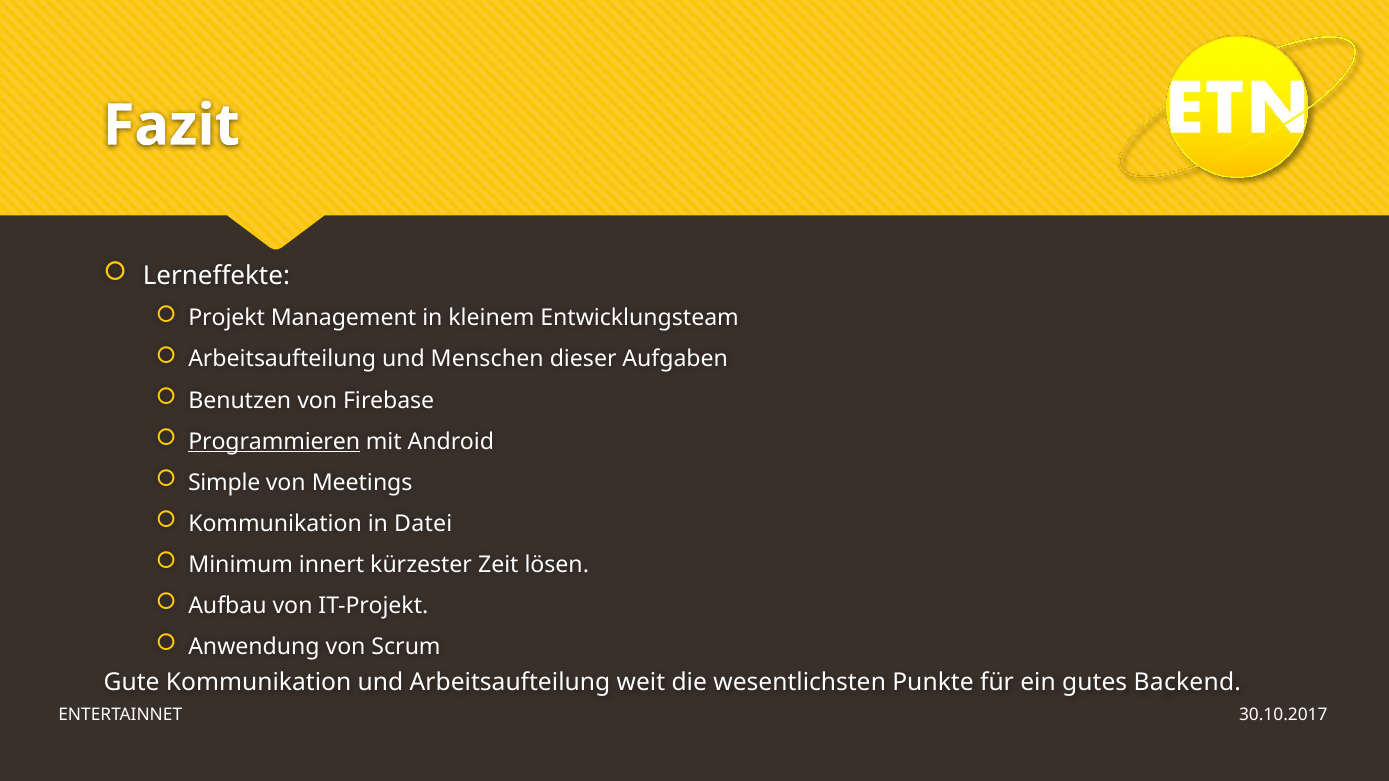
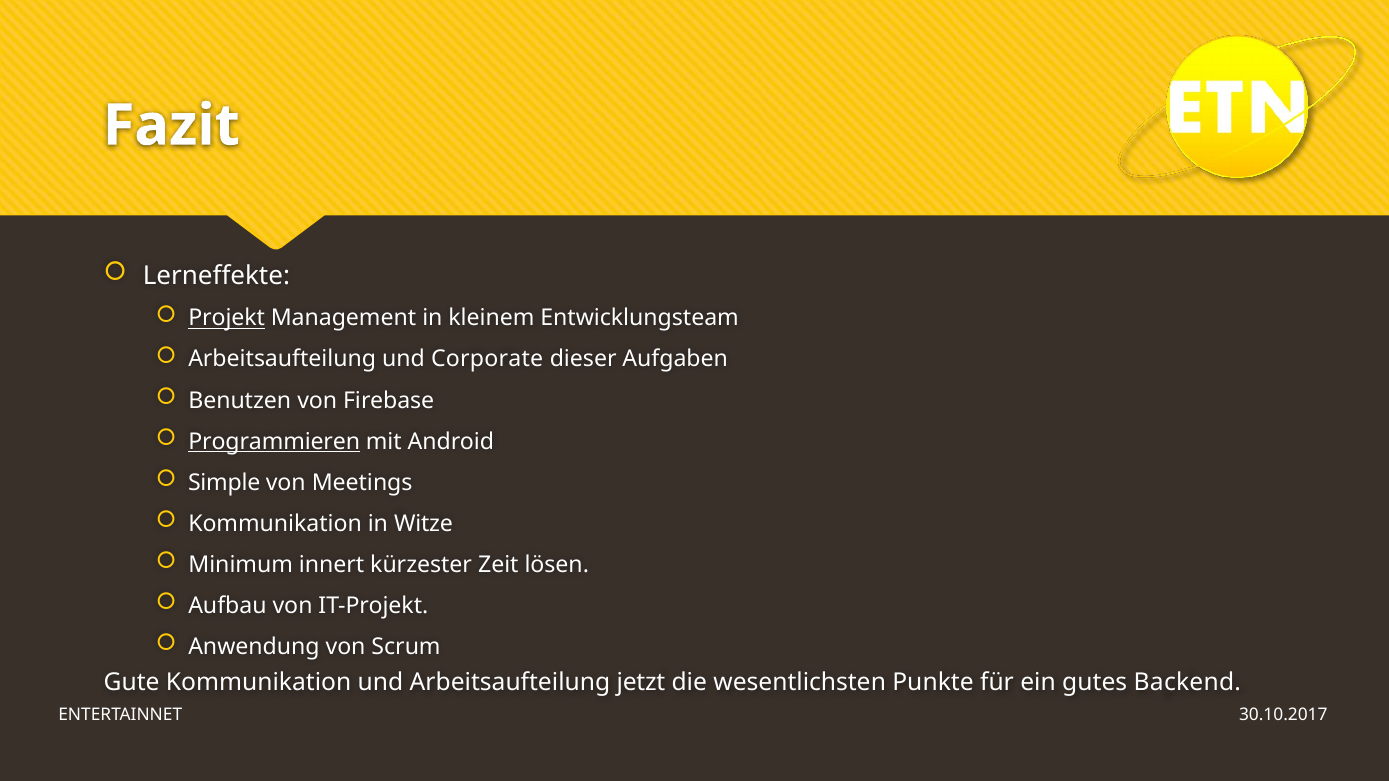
Projekt underline: none -> present
Menschen: Menschen -> Corporate
Datei: Datei -> Witze
weit: weit -> jetzt
